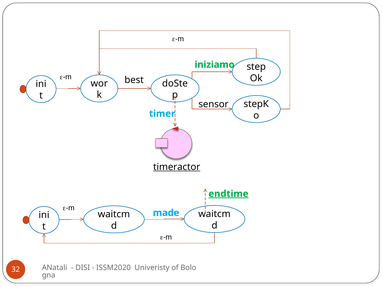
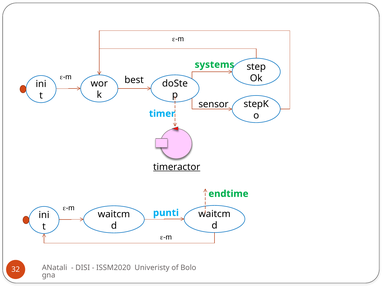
iniziamo: iniziamo -> systems
endtime underline: present -> none
made: made -> punti
